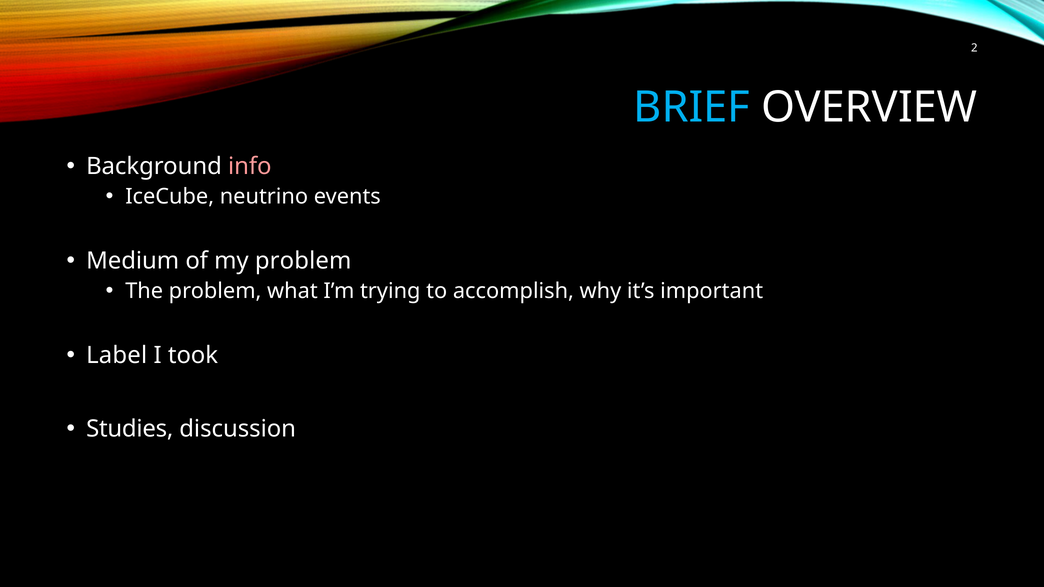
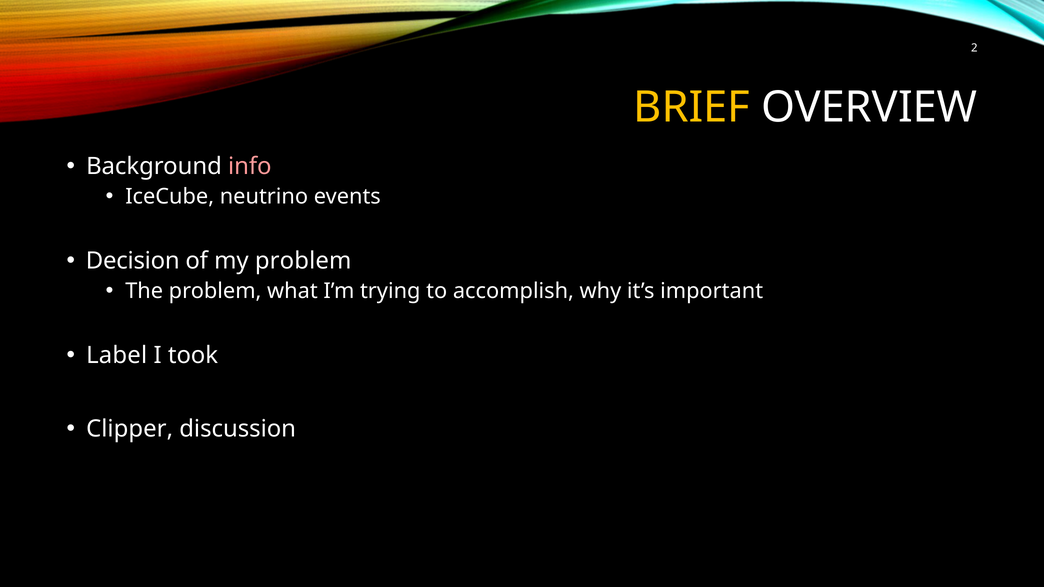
BRIEF colour: light blue -> yellow
Medium: Medium -> Decision
Studies: Studies -> Clipper
